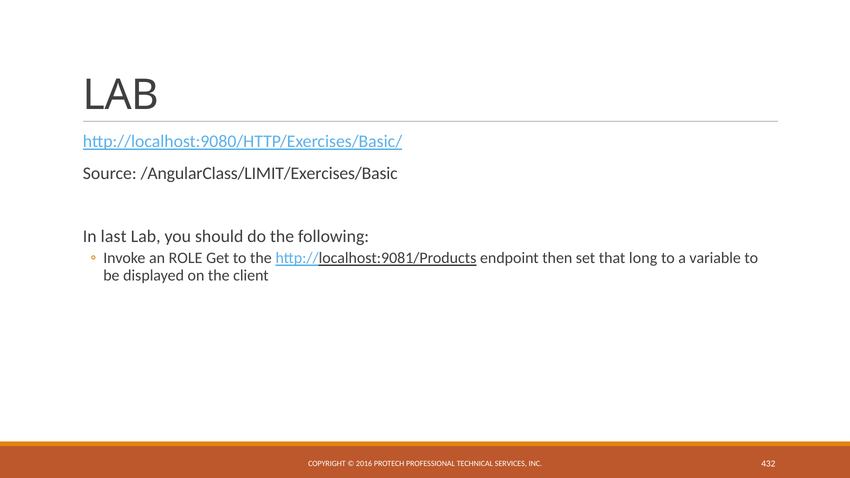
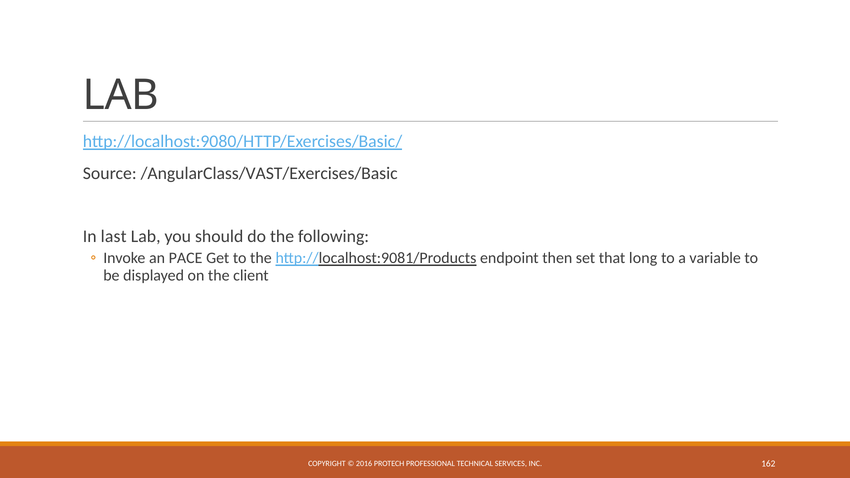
/AngularClass/LIMIT/Exercises/Basic: /AngularClass/LIMIT/Exercises/Basic -> /AngularClass/VAST/Exercises/Basic
ROLE: ROLE -> PACE
432: 432 -> 162
